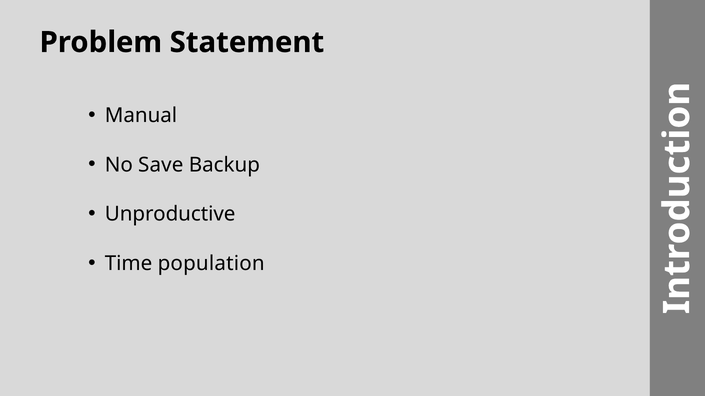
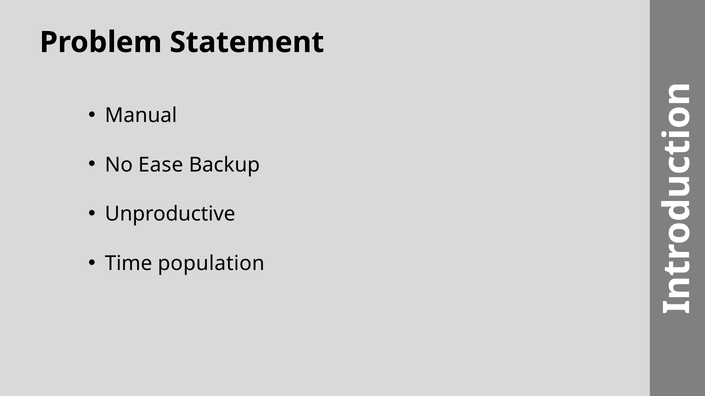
Save: Save -> Ease
